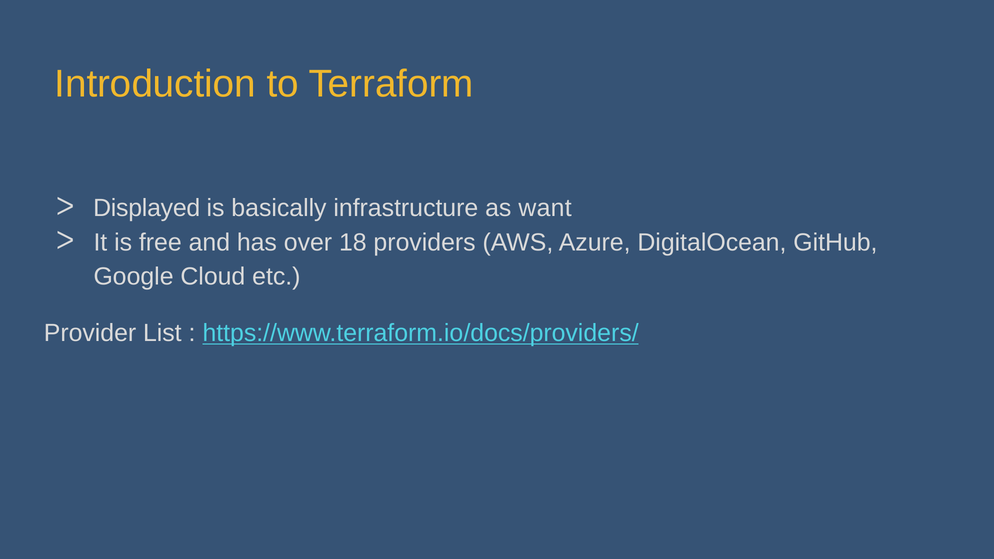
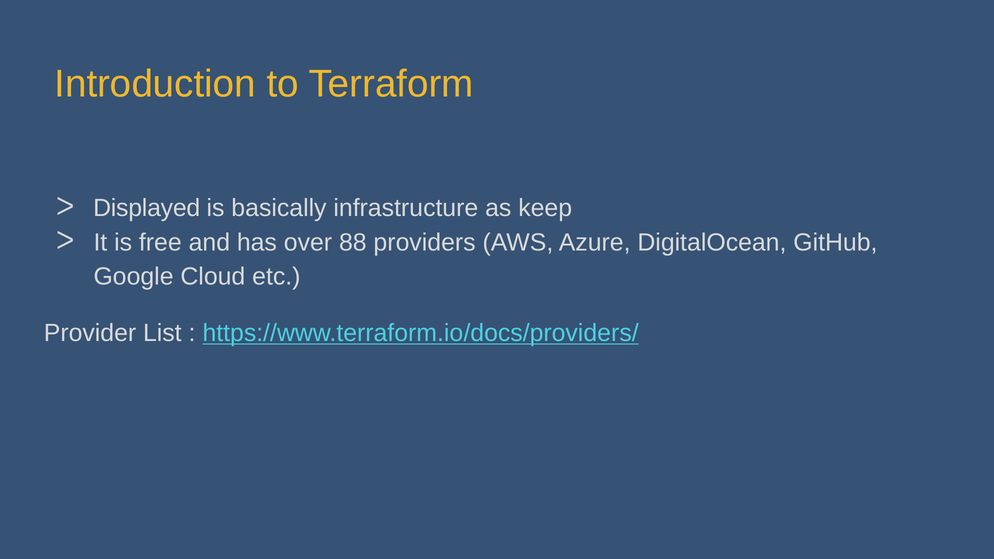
want: want -> keep
18: 18 -> 88
